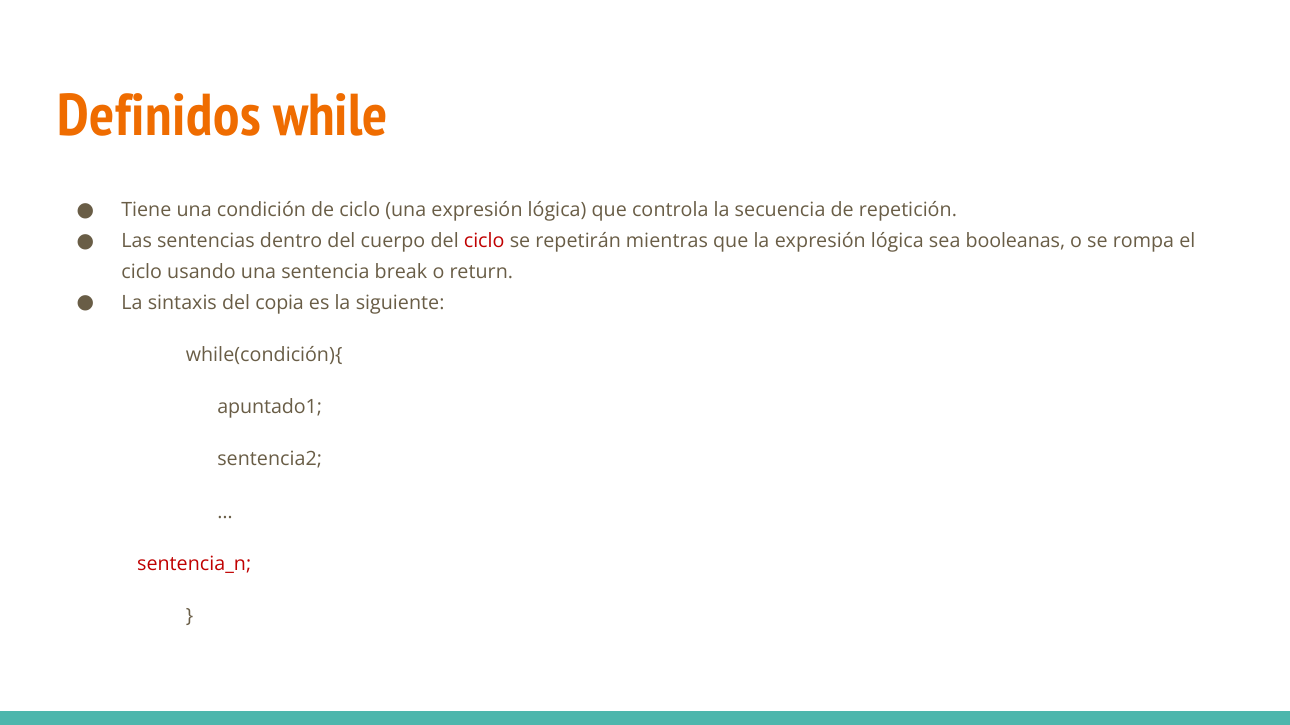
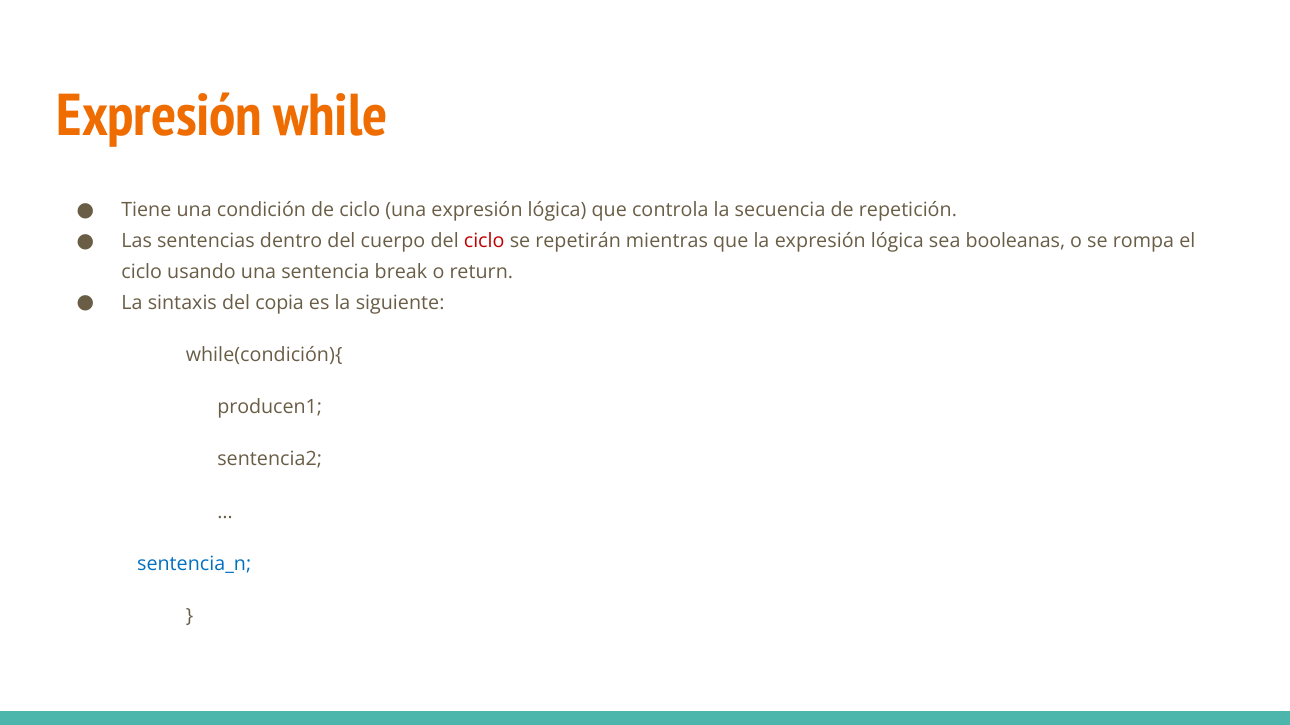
Definidos at (159, 116): Definidos -> Expresión
apuntado1: apuntado1 -> producen1
sentencia_n colour: red -> blue
